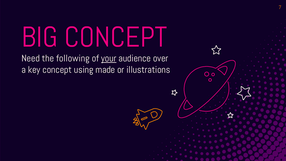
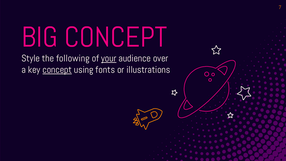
Need: Need -> Style
concept at (57, 70) underline: none -> present
made: made -> fonts
